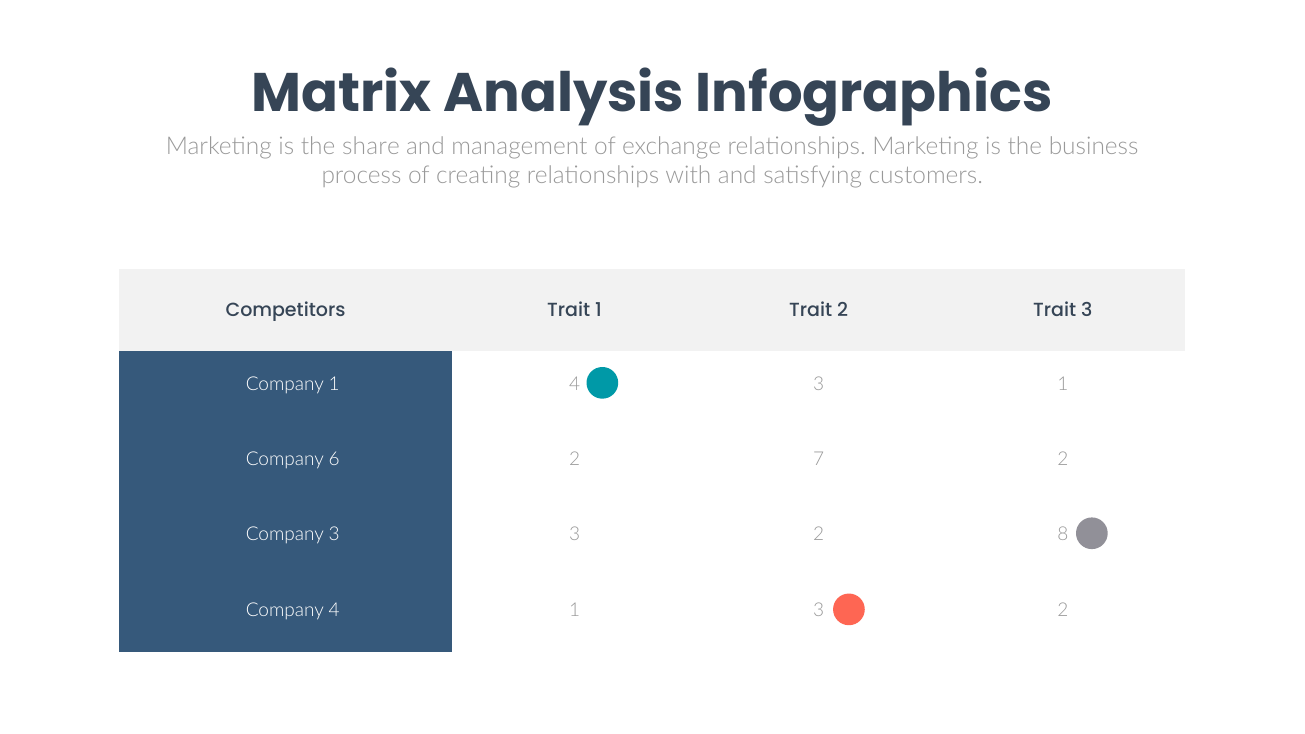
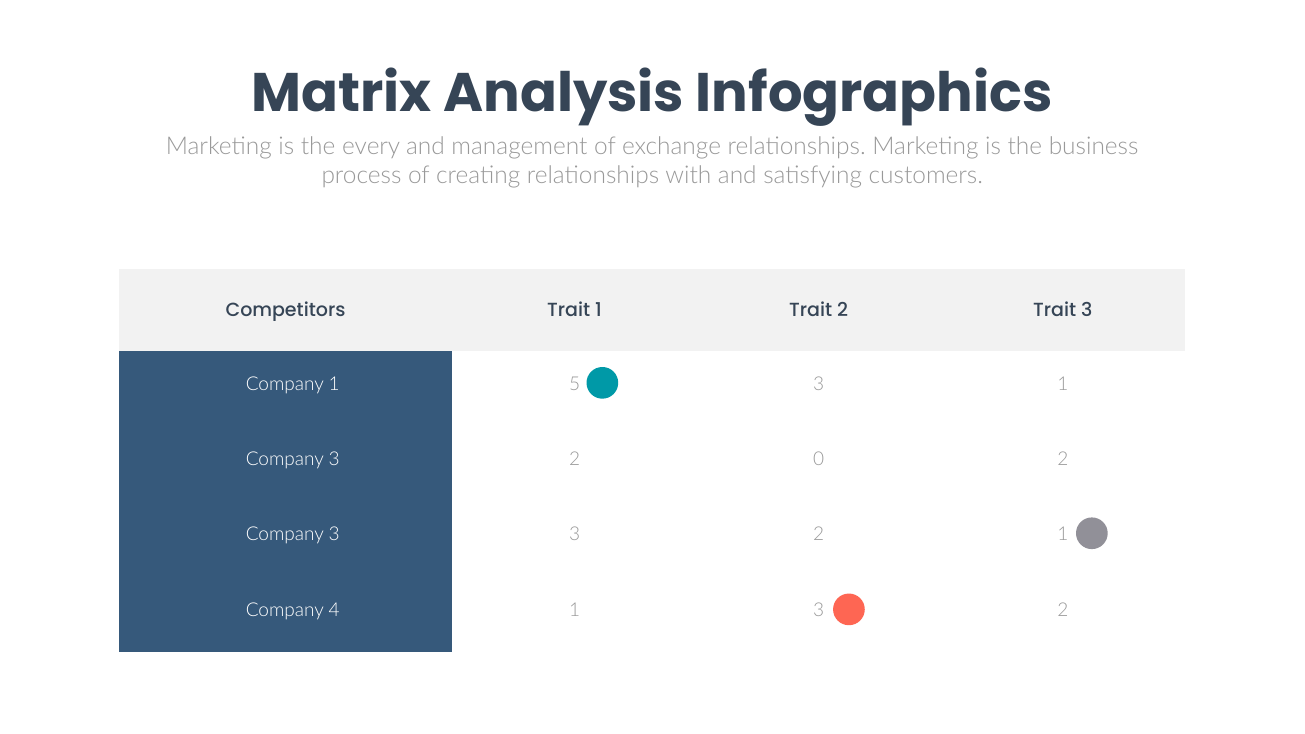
share: share -> every
1 4: 4 -> 5
6 at (334, 460): 6 -> 3
7: 7 -> 0
2 8: 8 -> 1
